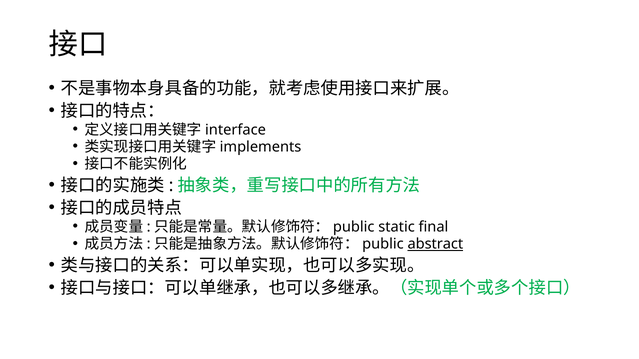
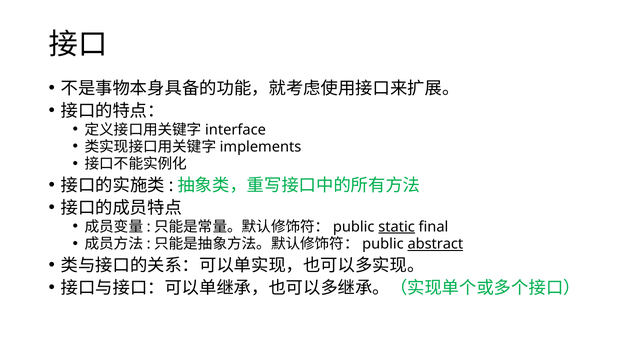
static underline: none -> present
